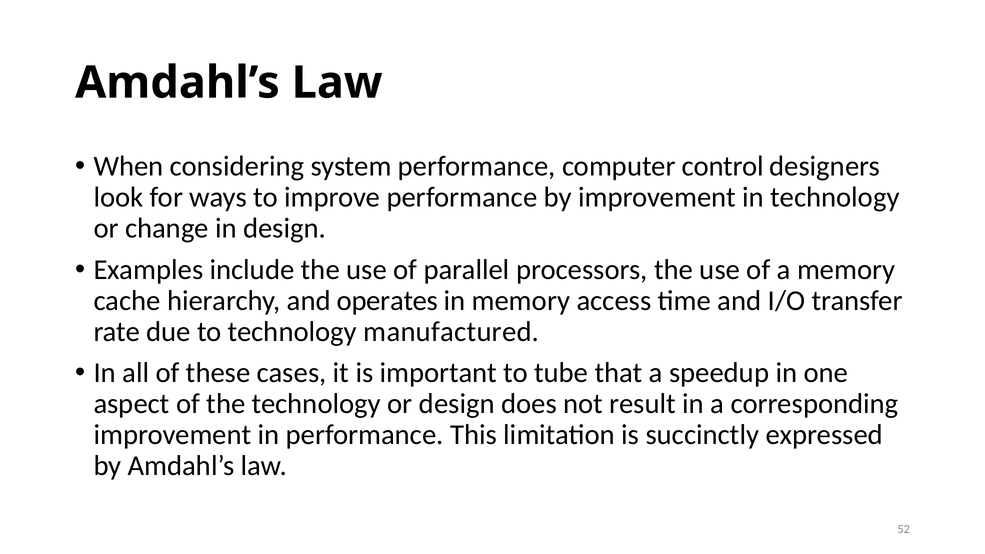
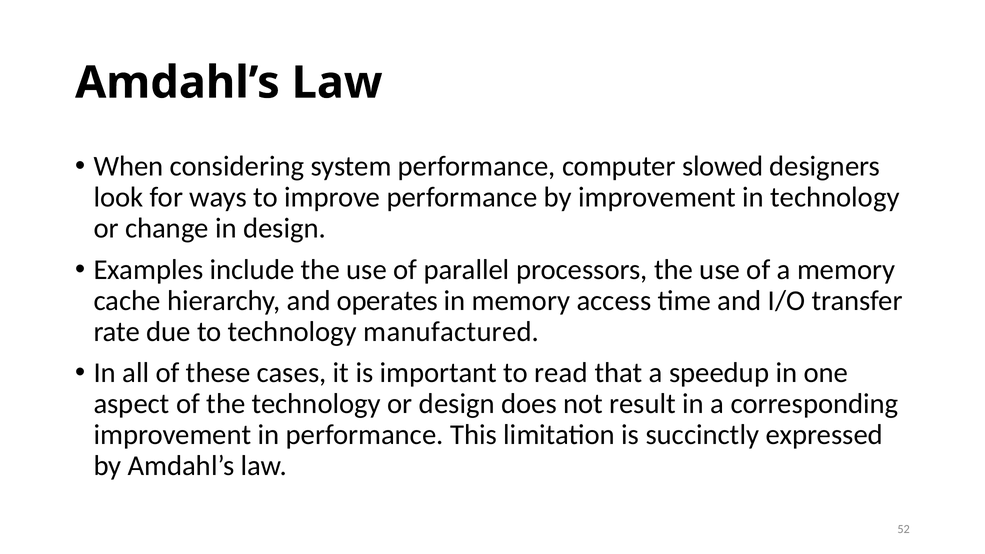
control: control -> slowed
tube: tube -> read
